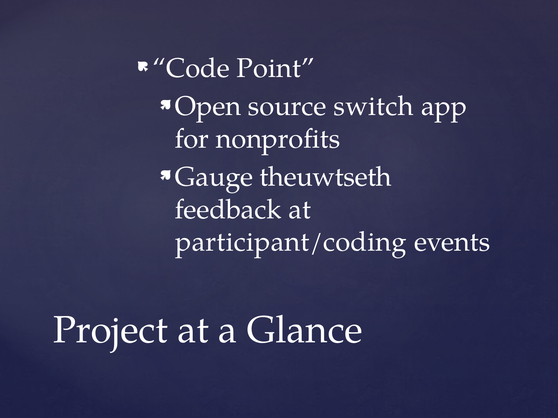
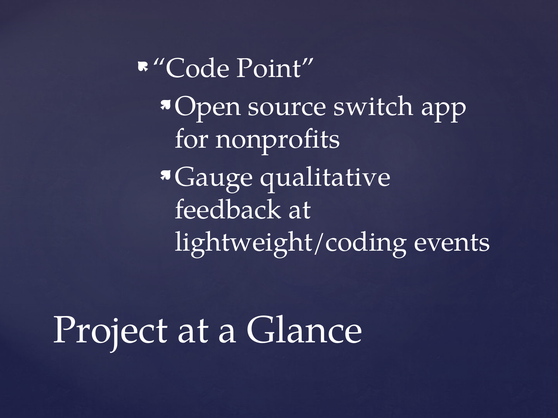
theuwtseth: theuwtseth -> qualitative
participant/coding: participant/coding -> lightweight/coding
